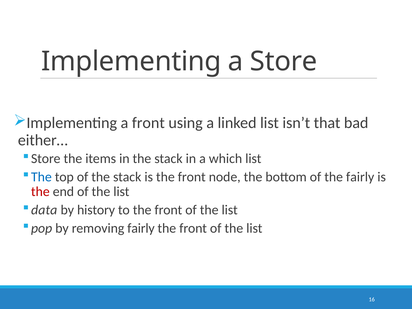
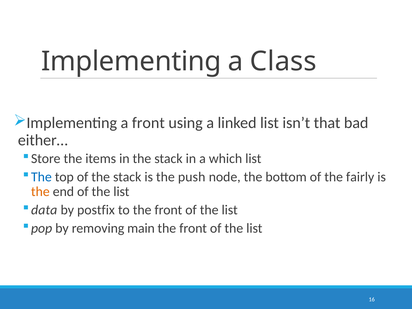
a Store: Store -> Class
is the front: front -> push
the at (40, 192) colour: red -> orange
history: history -> postfix
removing fairly: fairly -> main
